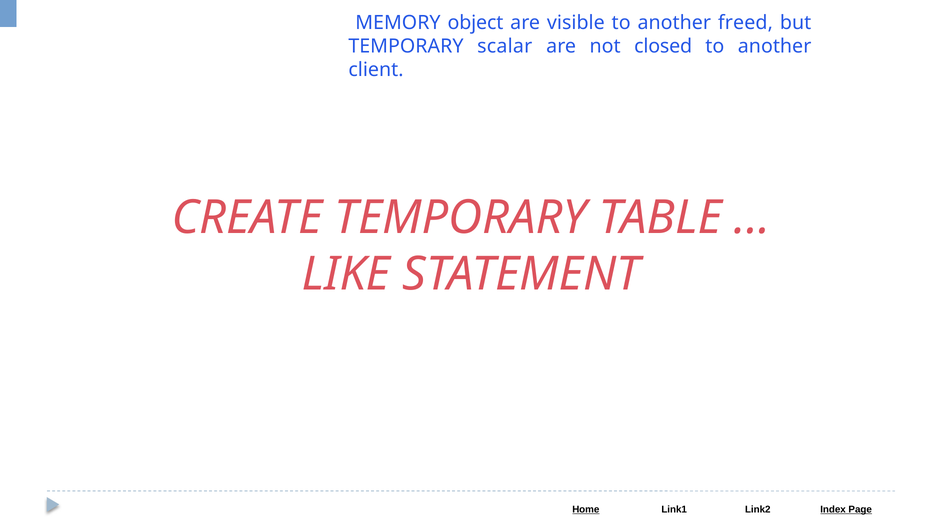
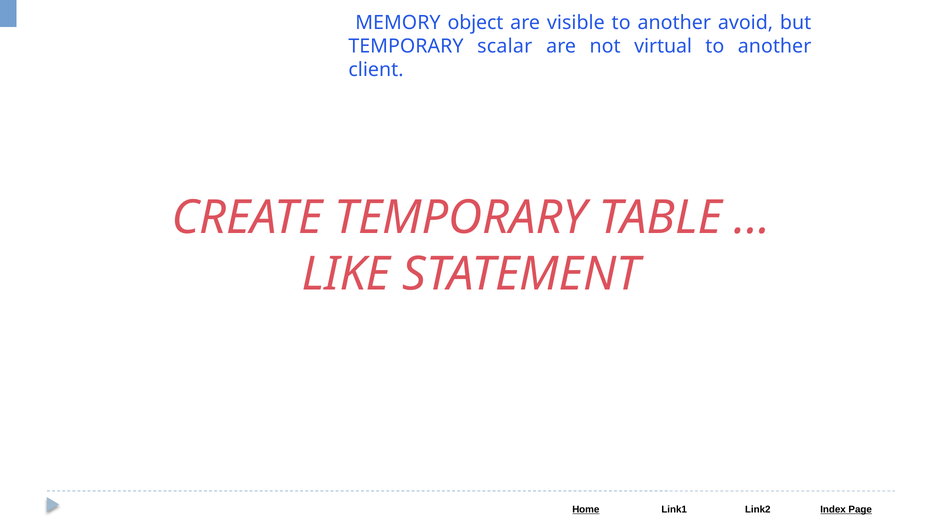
freed: freed -> avoid
closed: closed -> virtual
